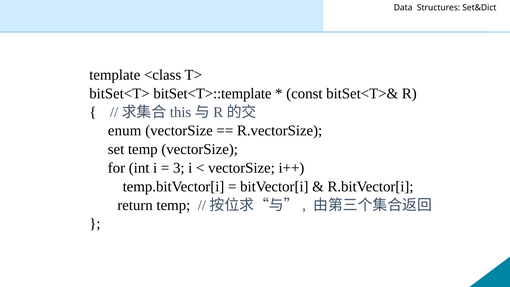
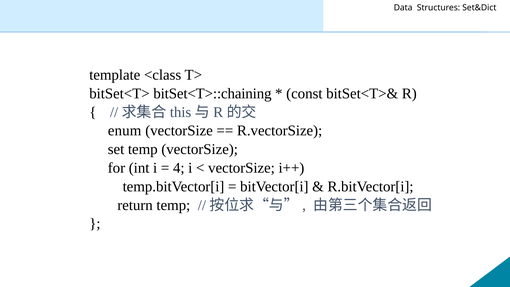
bitSet<T>::template: bitSet<T>::template -> bitSet<T>::chaining
3: 3 -> 4
